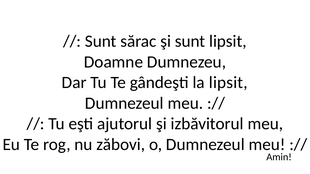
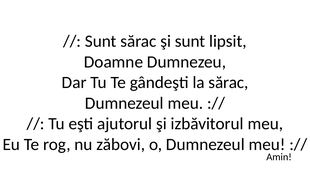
la lipsit: lipsit -> sărac
